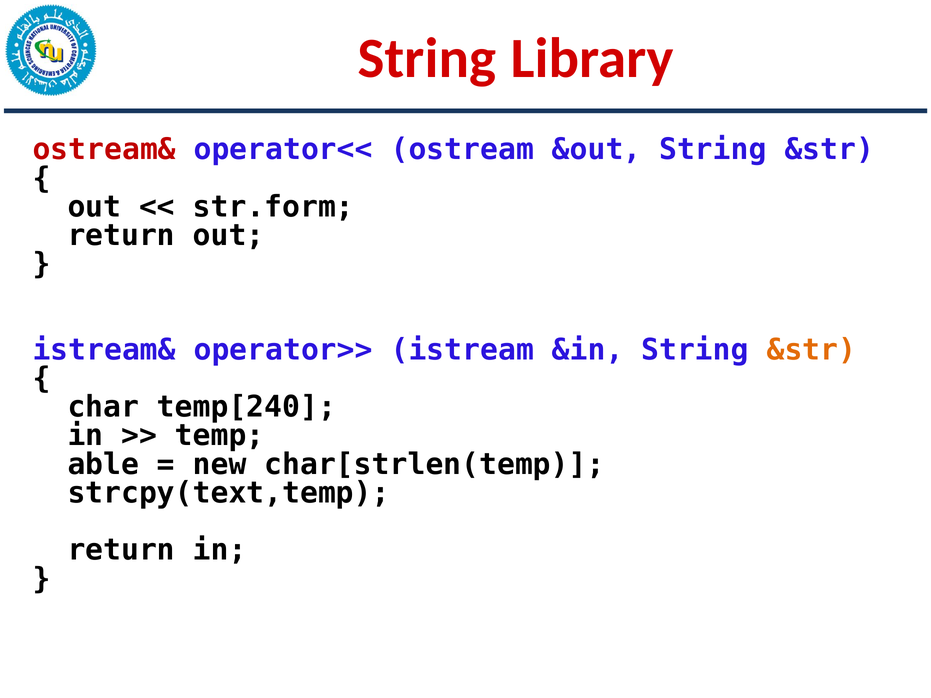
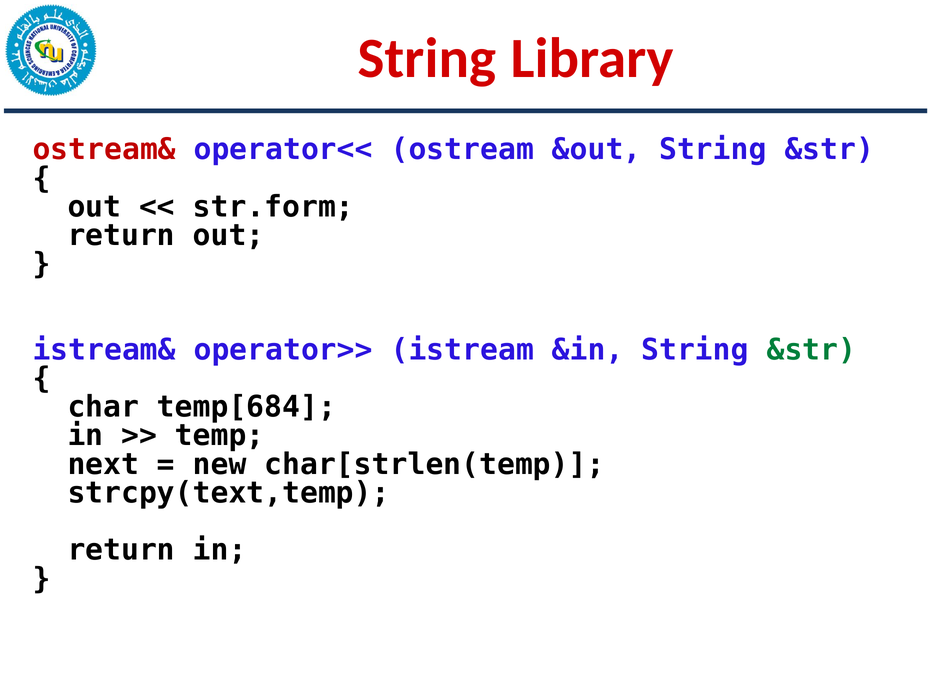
&str at (811, 350) colour: orange -> green
temp[240: temp[240 -> temp[684
able: able -> next
